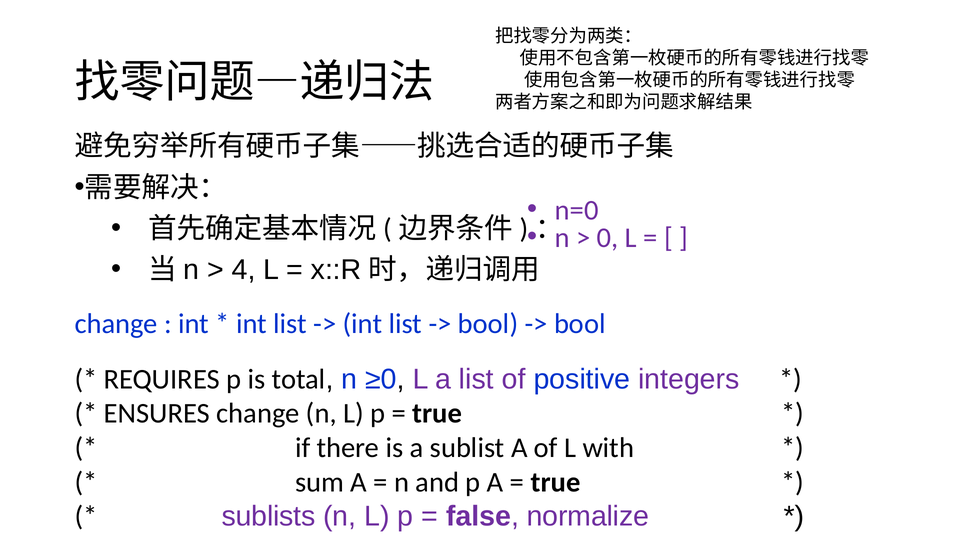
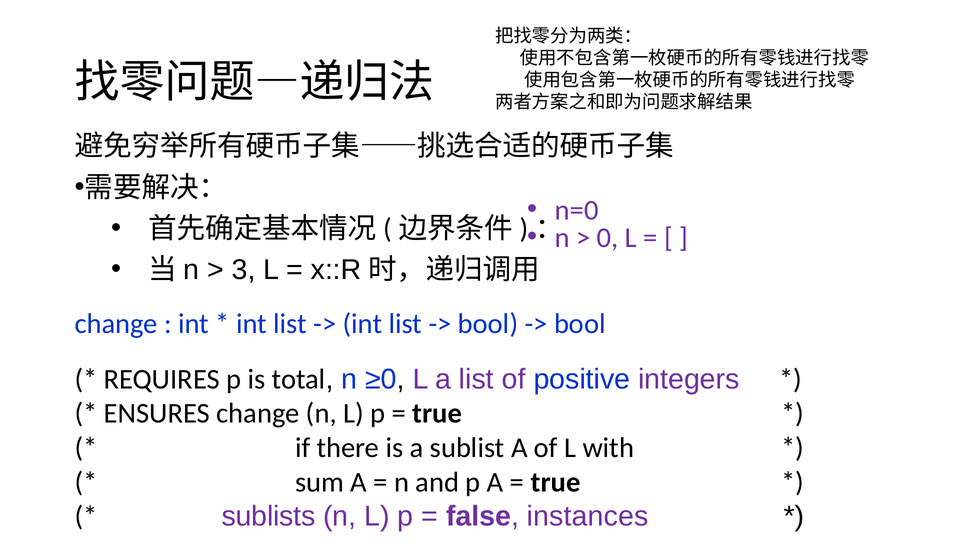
4: 4 -> 3
normalize: normalize -> instances
